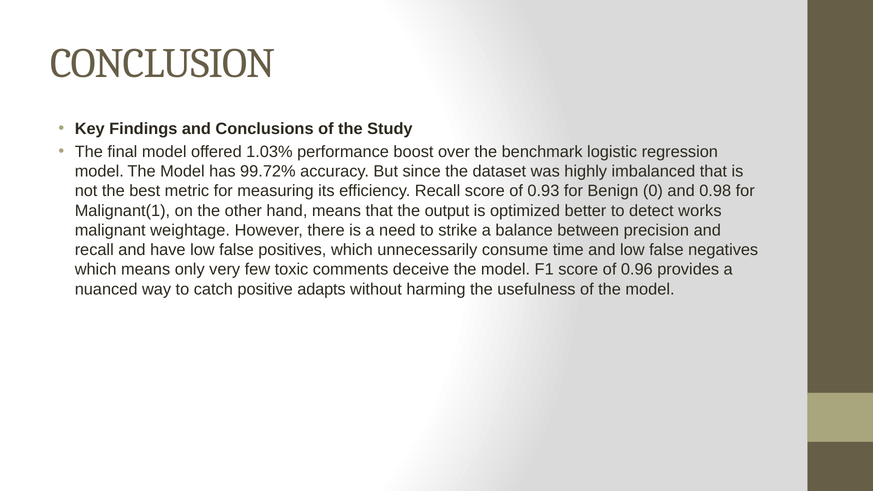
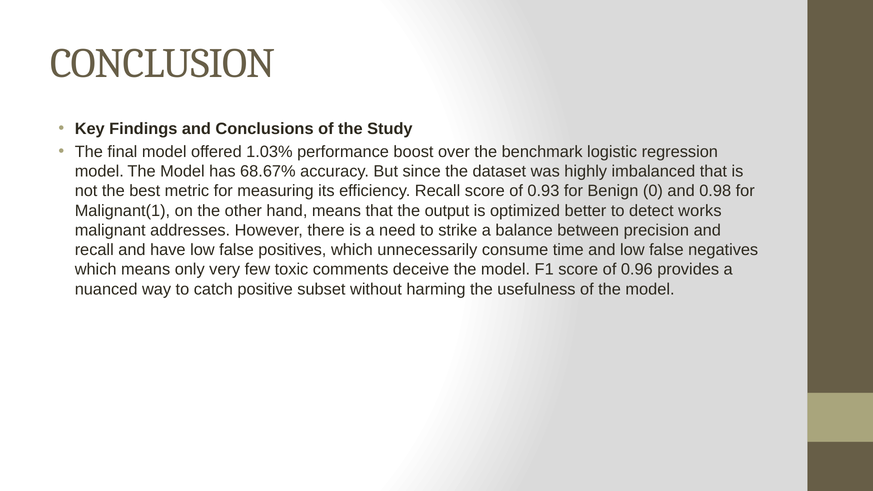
99.72%: 99.72% -> 68.67%
weightage: weightage -> addresses
adapts: adapts -> subset
